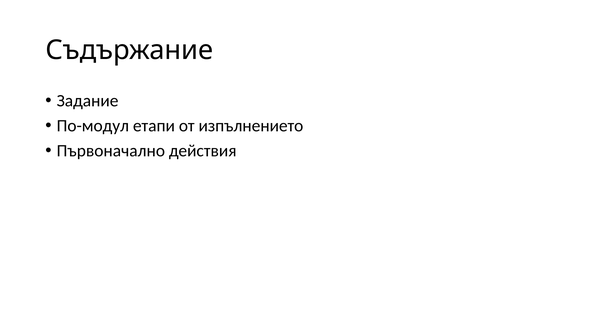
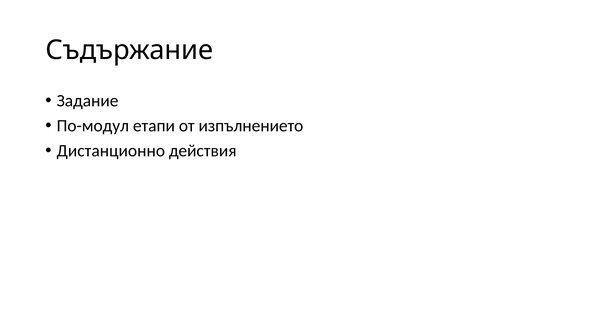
Първоначално: Първоначално -> Дистанционно
